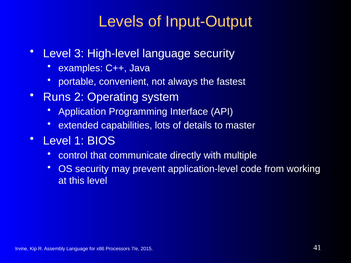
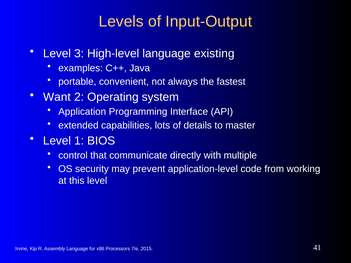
language security: security -> existing
Runs: Runs -> Want
